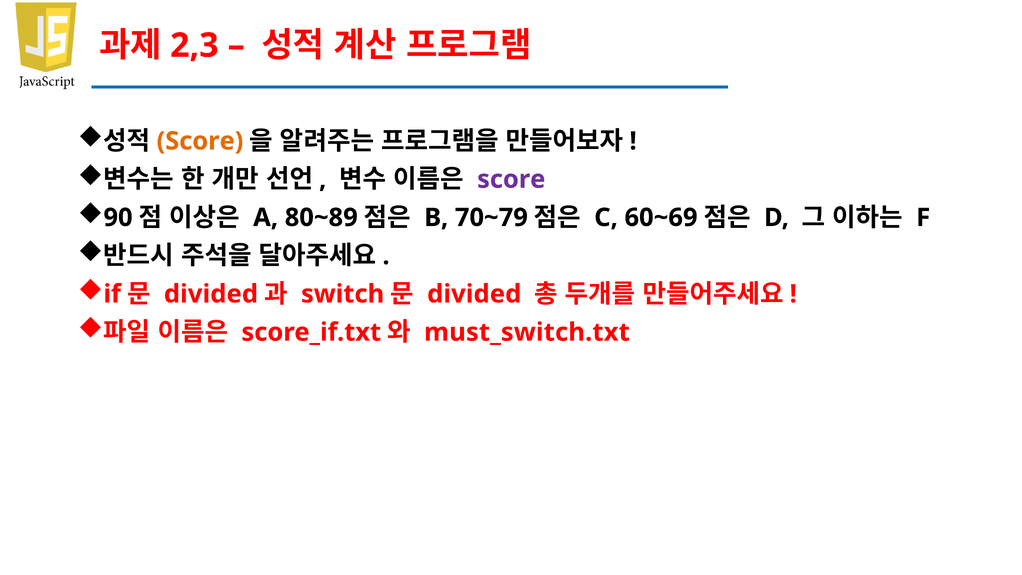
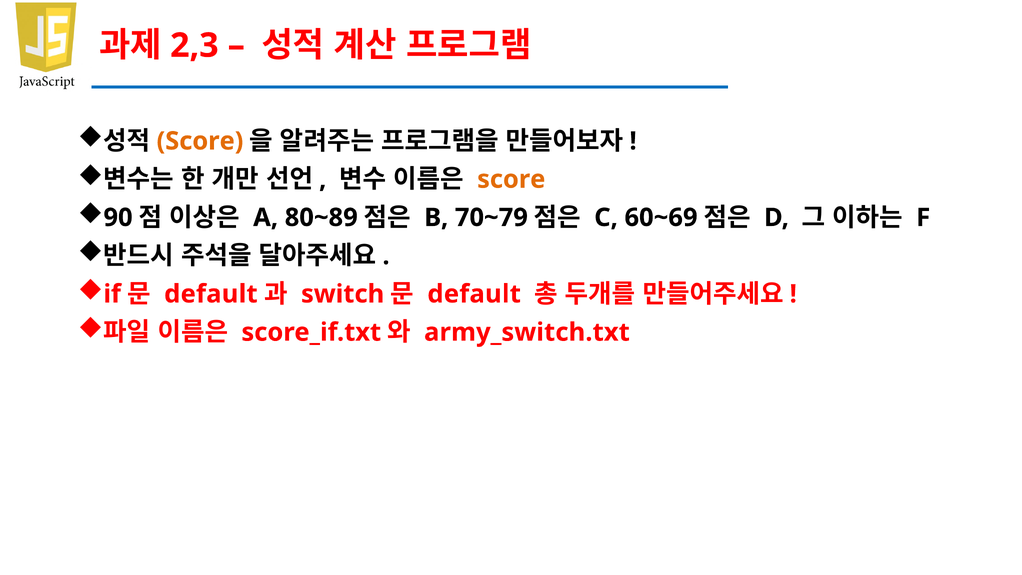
score at (511, 179) colour: purple -> orange
divided at (211, 294): divided -> default
divided at (474, 294): divided -> default
must_switch.txt: must_switch.txt -> army_switch.txt
